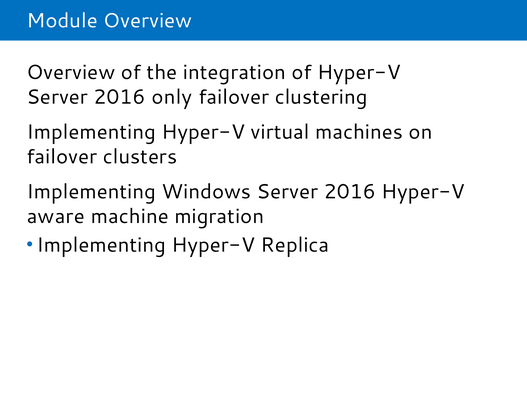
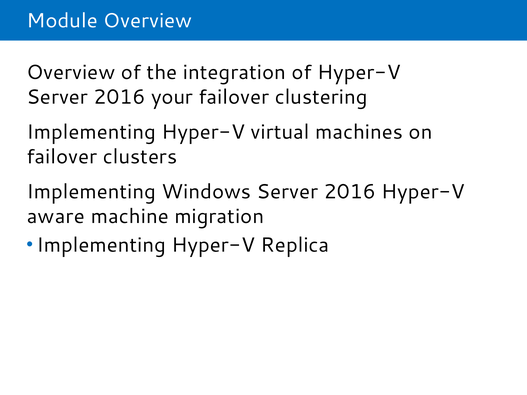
only: only -> your
